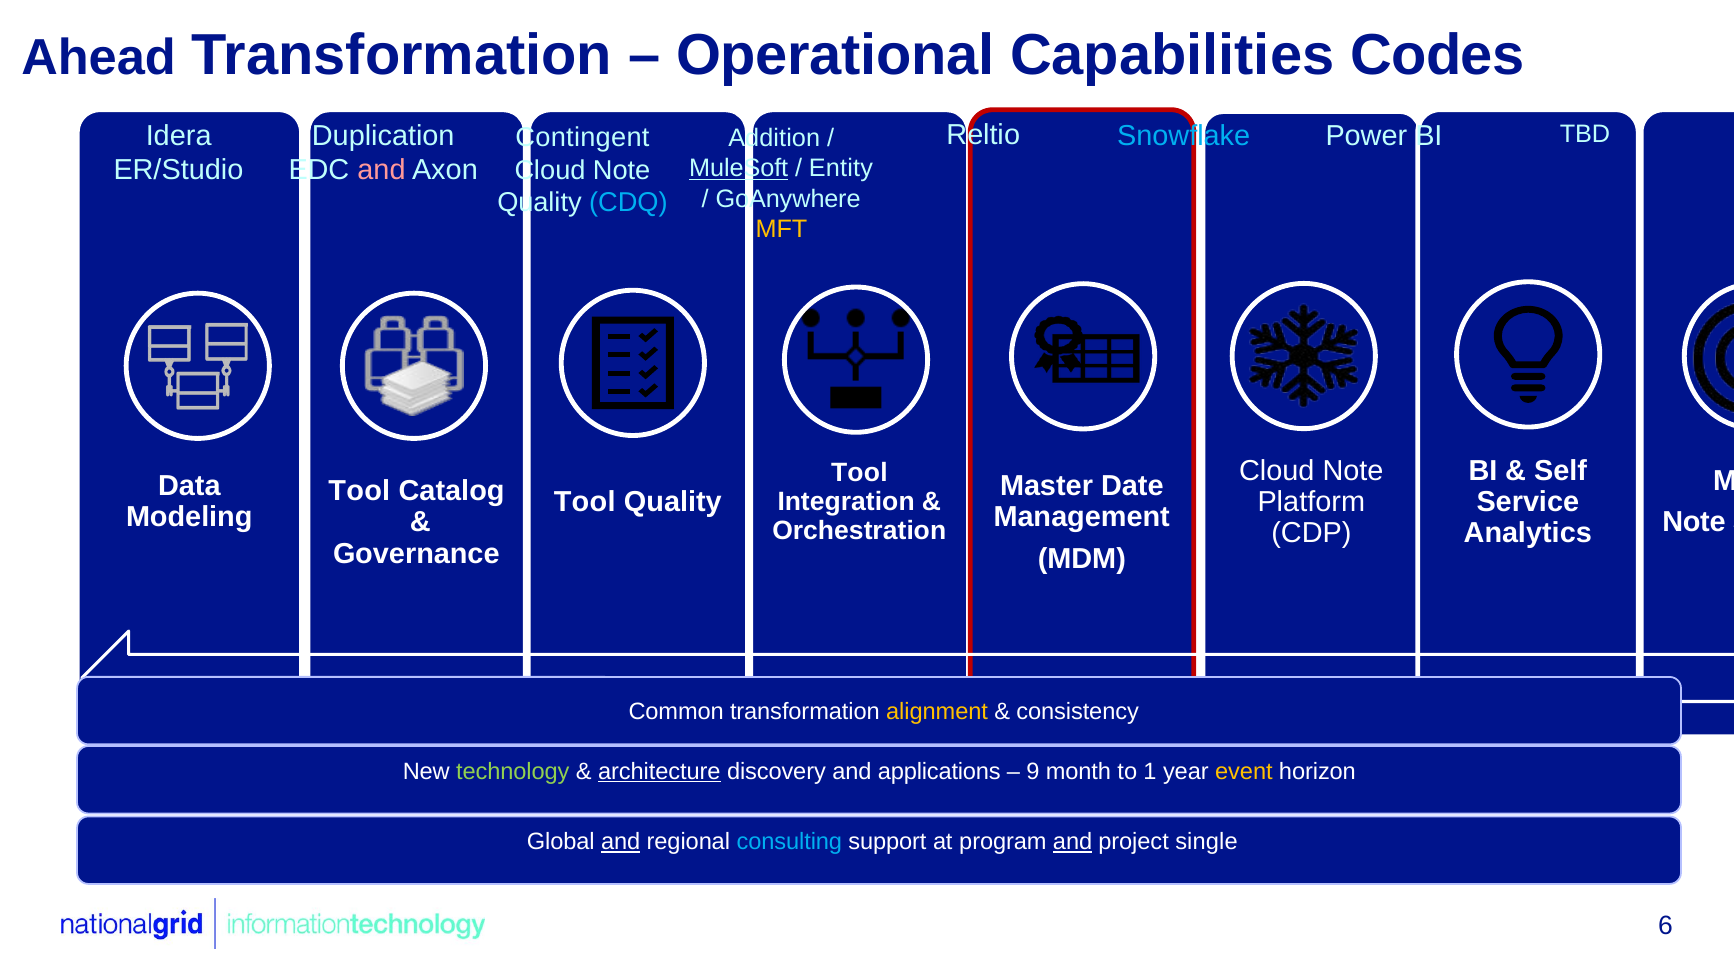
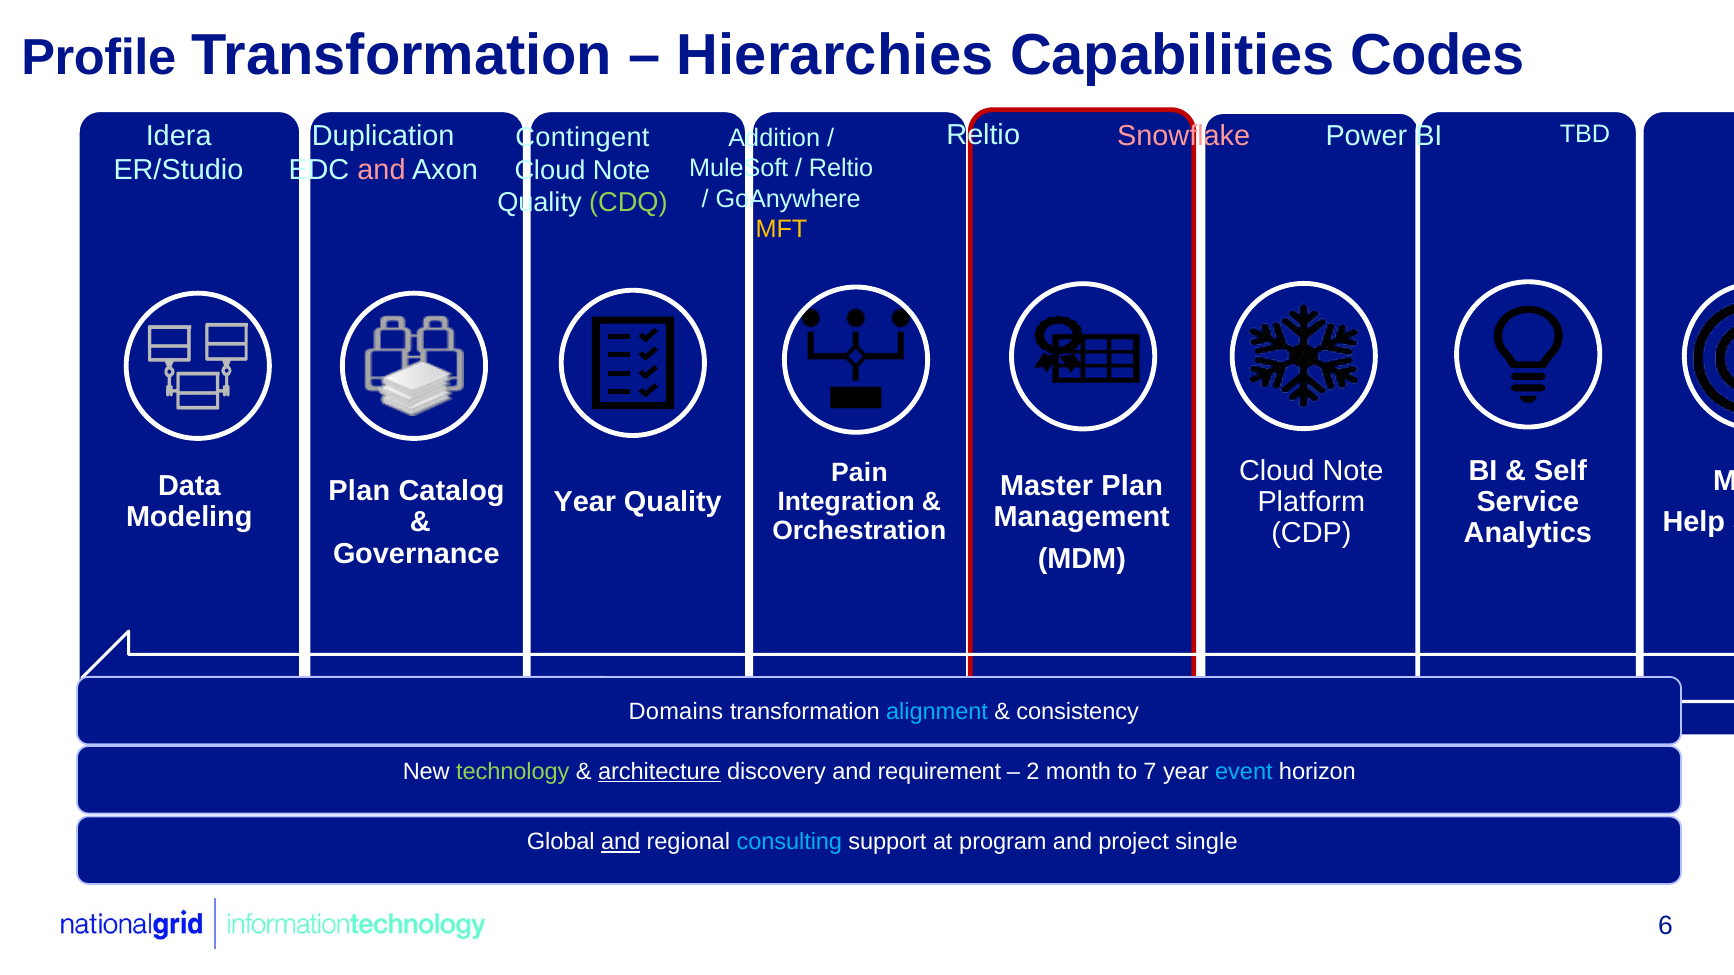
Ahead: Ahead -> Profile
Operational: Operational -> Hierarchies
Snowflake colour: light blue -> pink
MuleSoft underline: present -> none
Entity at (841, 169): Entity -> Reltio
CDQ colour: light blue -> light green
Tool at (859, 473): Tool -> Pain
Date at (1132, 486): Date -> Plan
Tool at (359, 491): Tool -> Plan
Tool at (585, 502): Tool -> Year
Note at (1694, 523): Note -> Help
Common: Common -> Domains
alignment colour: yellow -> light blue
applications: applications -> requirement
9: 9 -> 2
1: 1 -> 7
event colour: yellow -> light blue
and at (1073, 842) underline: present -> none
